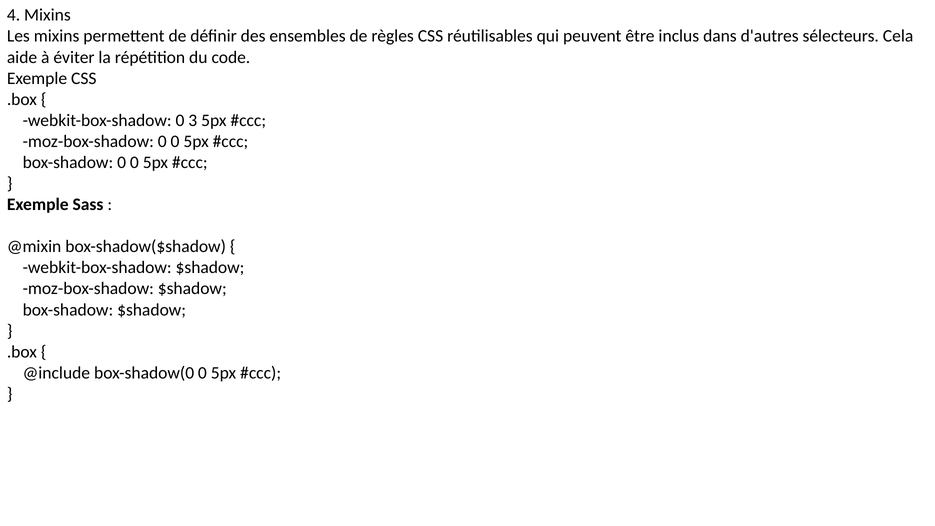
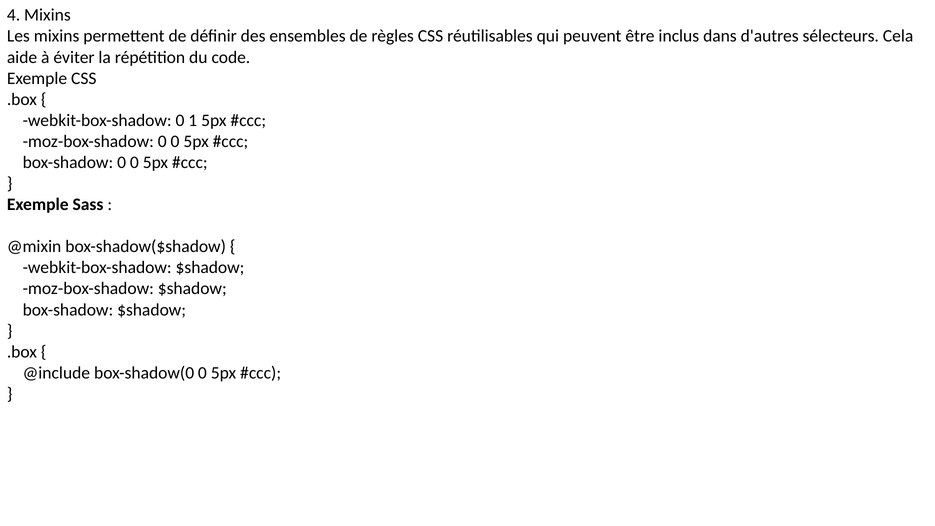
3: 3 -> 1
